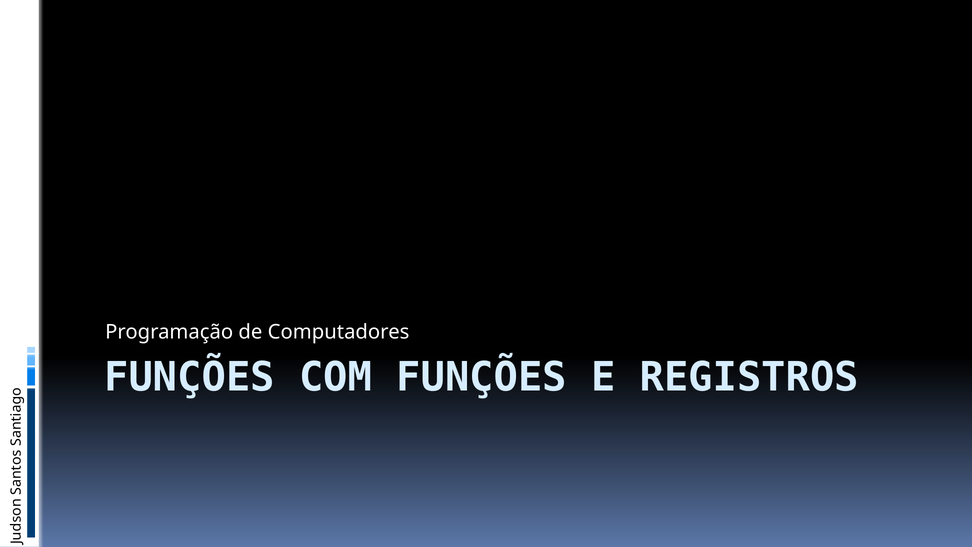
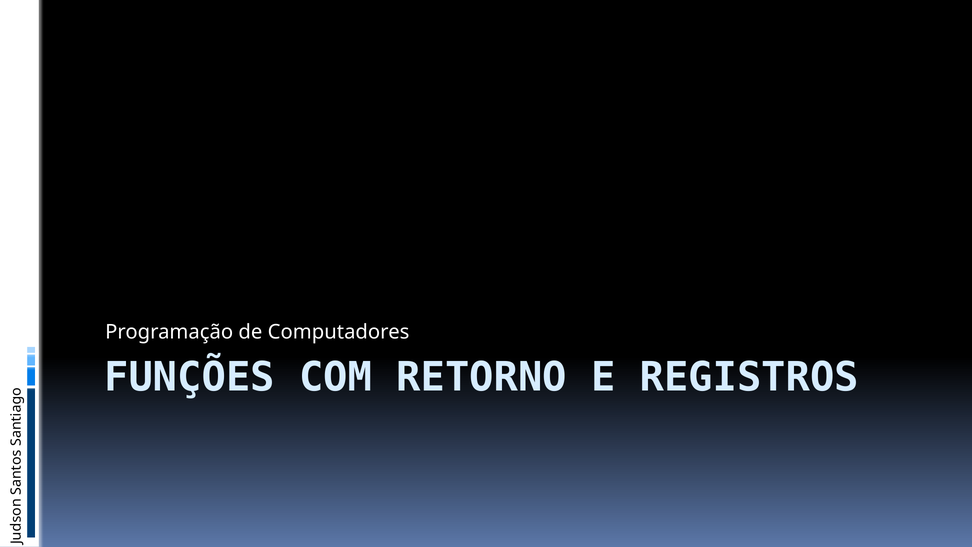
COM FUNÇÕES: FUNÇÕES -> RETORNO
